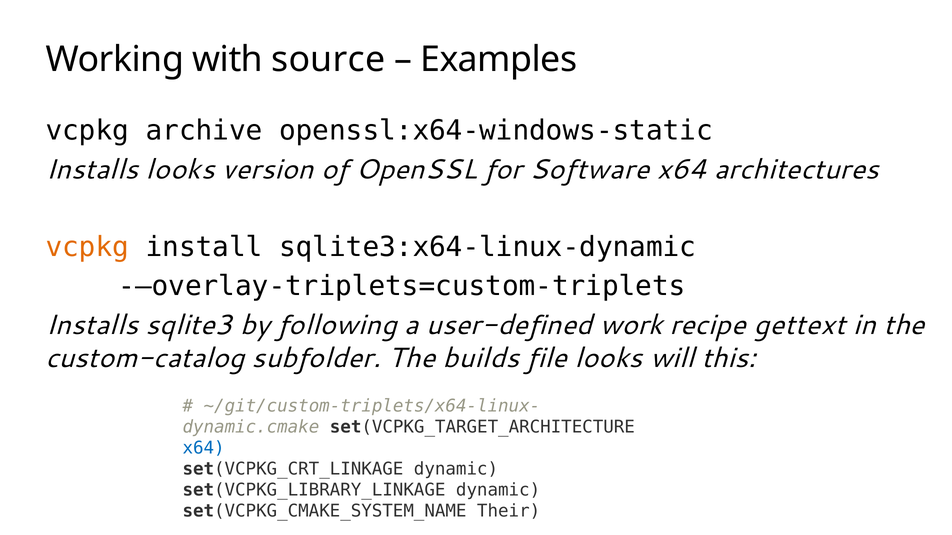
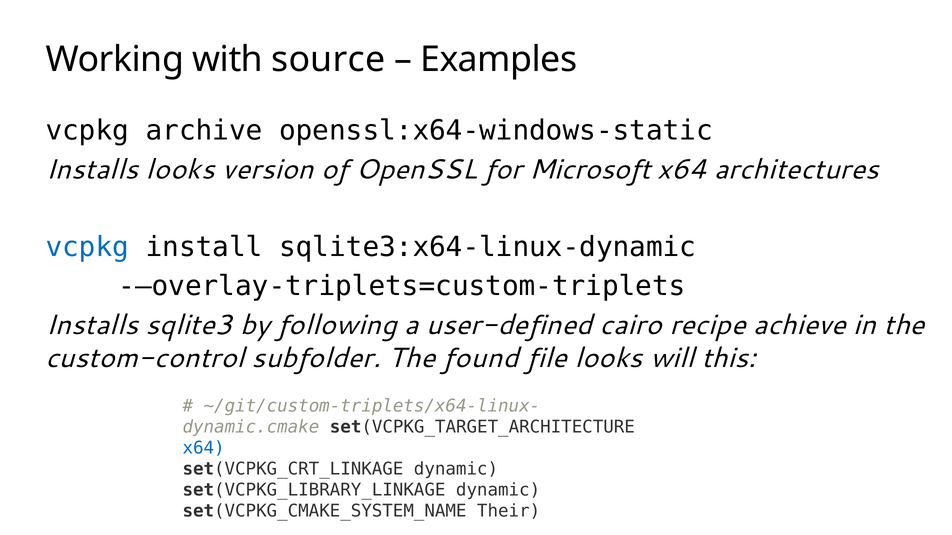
Software: Software -> Microsoft
vcpkg at (87, 247) colour: orange -> blue
work: work -> cairo
gettext: gettext -> achieve
custom-catalog: custom-catalog -> custom-control
builds: builds -> found
